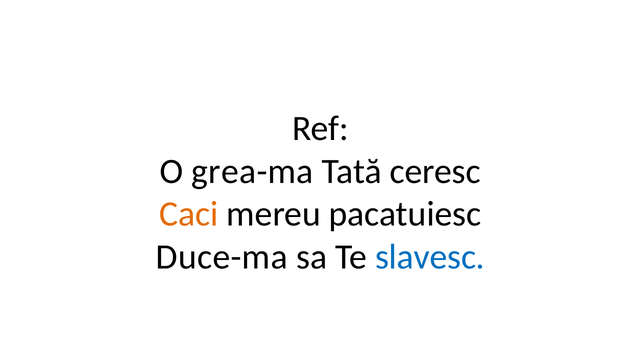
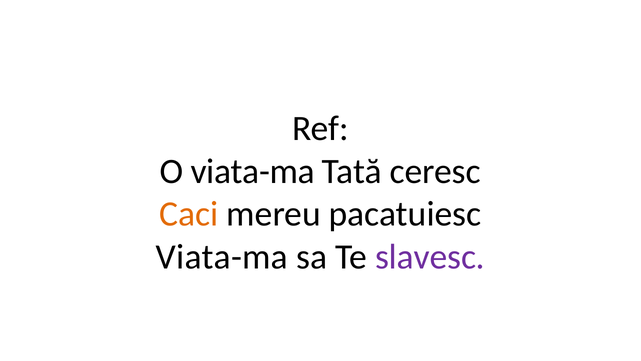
O grea-ma: grea-ma -> viata-ma
Duce-ma at (222, 256): Duce-ma -> Viata-ma
slavesc colour: blue -> purple
